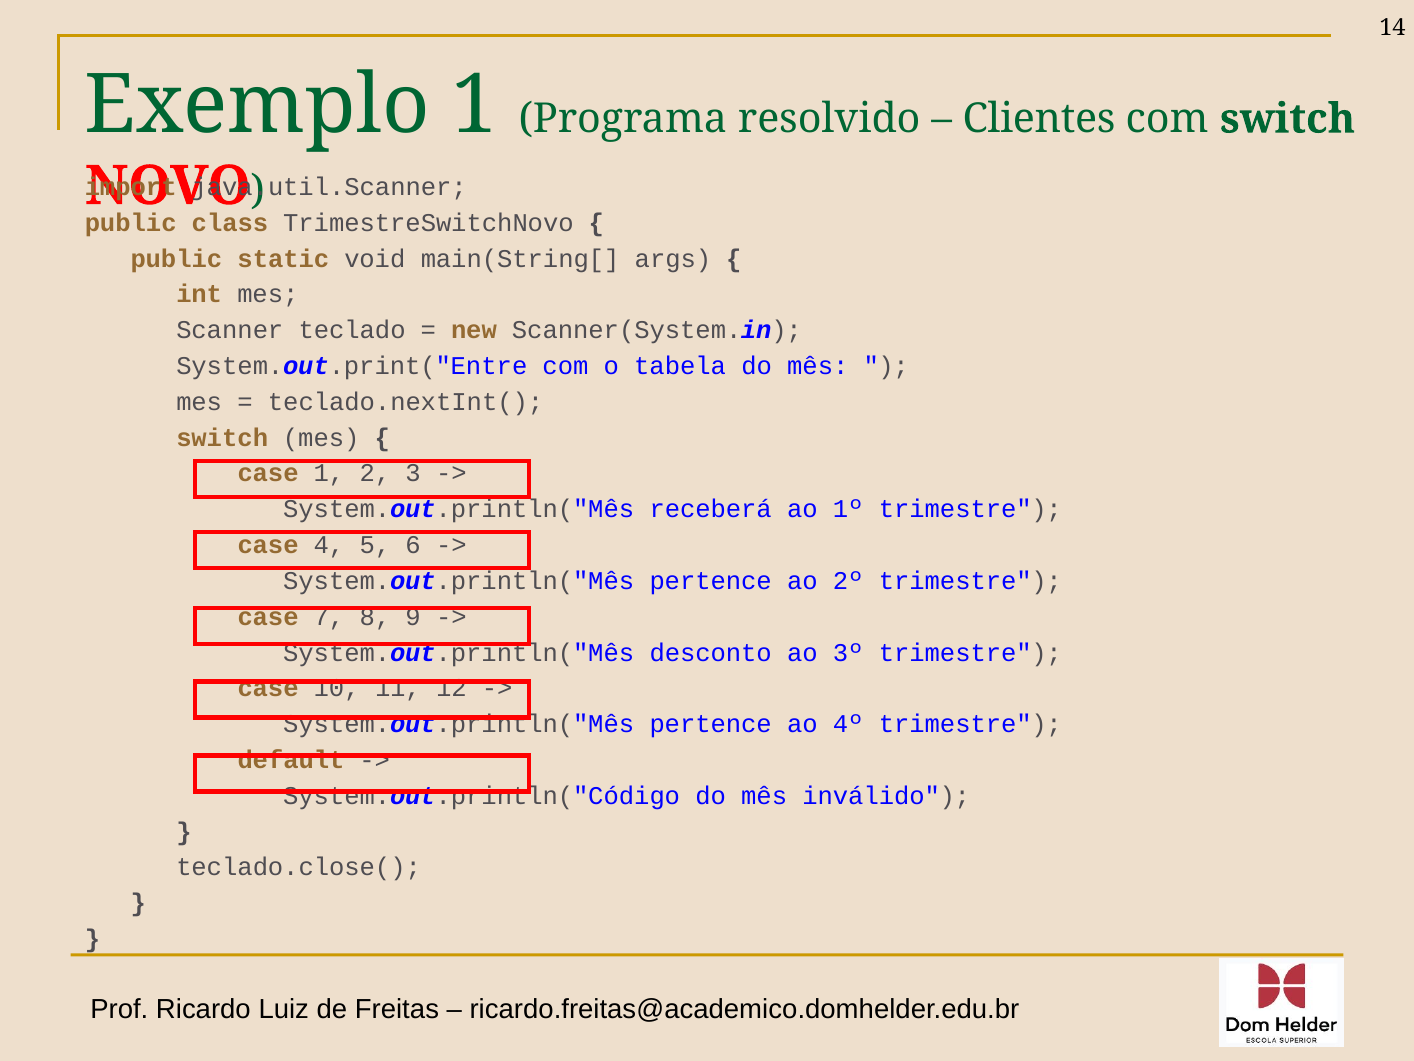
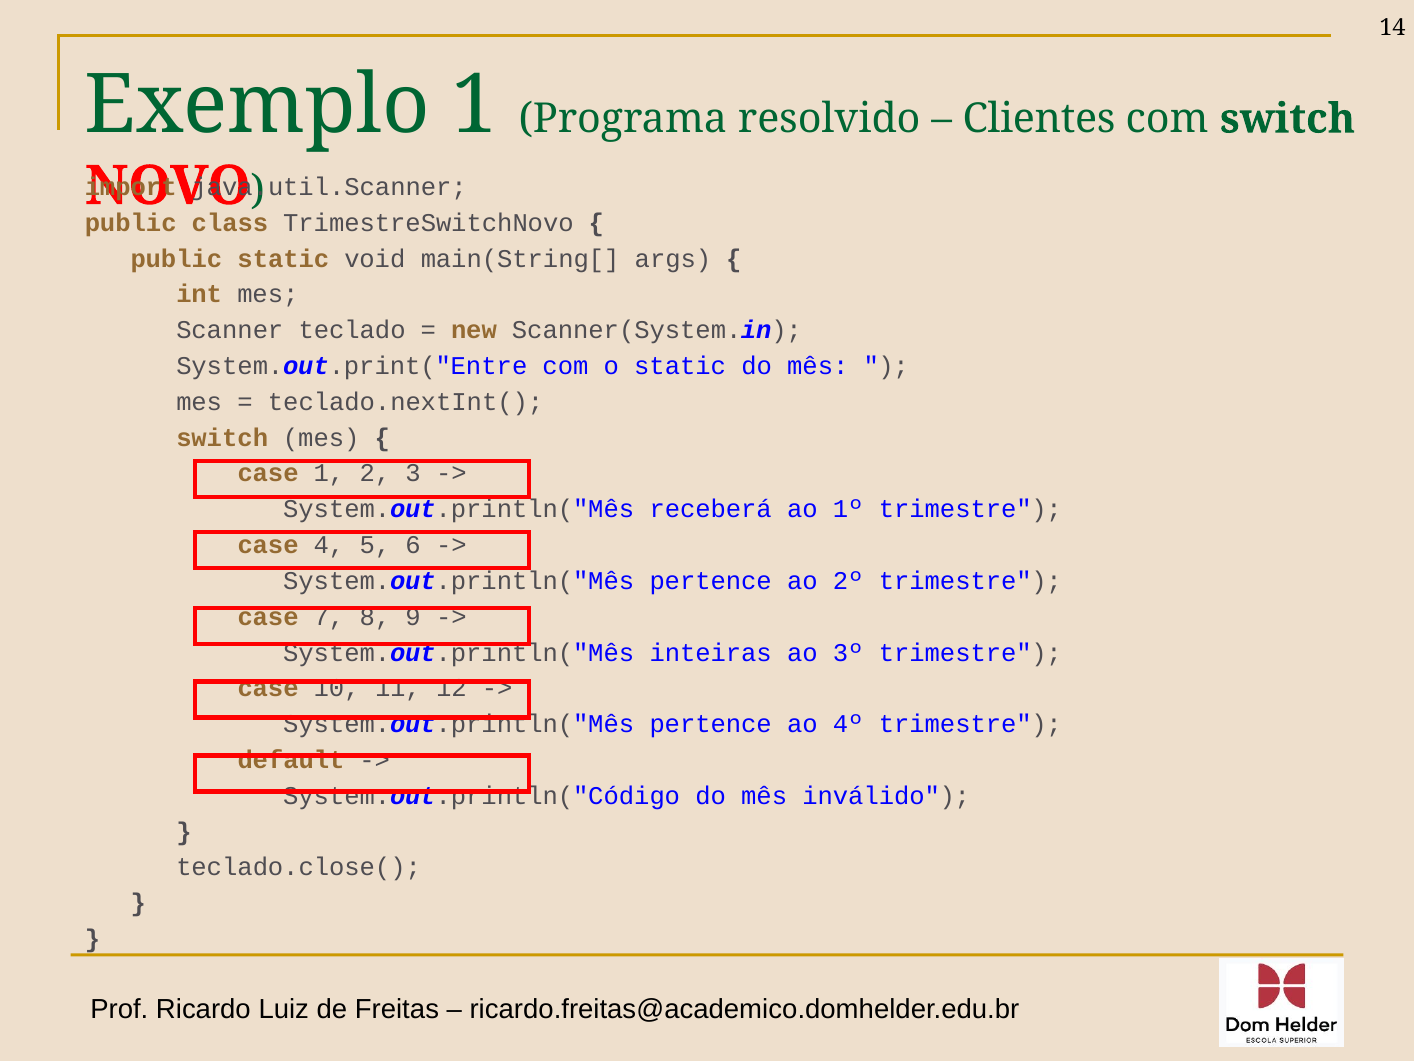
o tabela: tabela -> static
desconto: desconto -> inteiras
